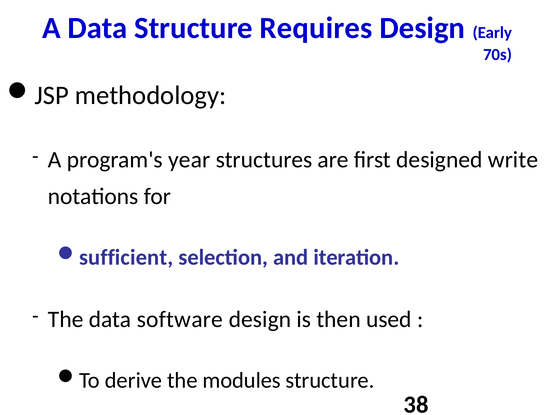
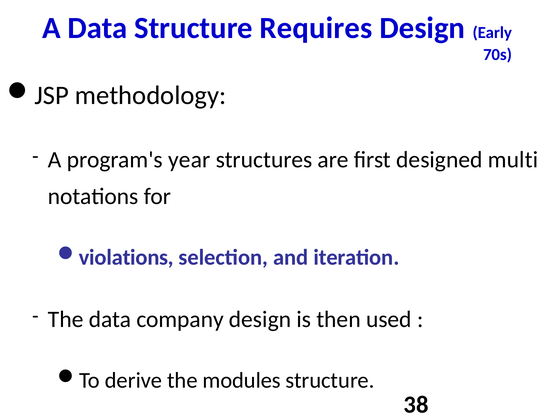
write: write -> multi
sufficient: sufficient -> violations
software: software -> company
